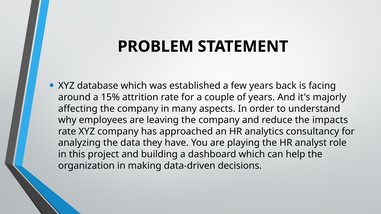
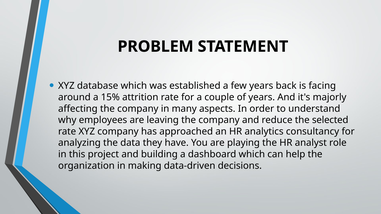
impacts: impacts -> selected
